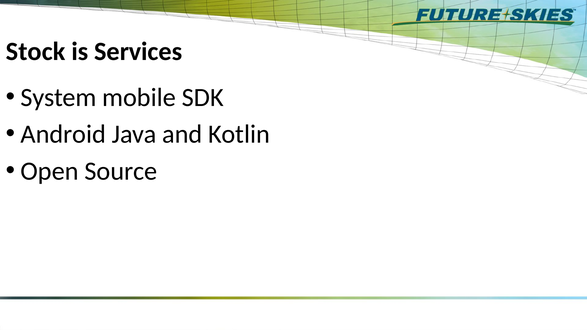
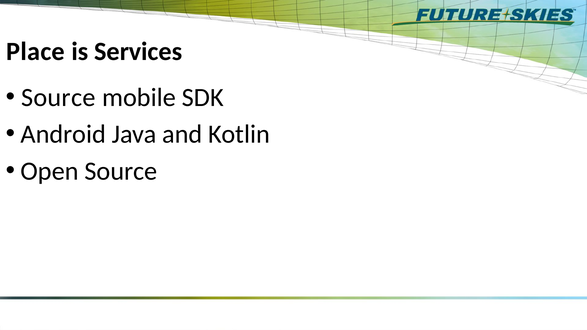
Stock: Stock -> Place
System at (59, 98): System -> Source
